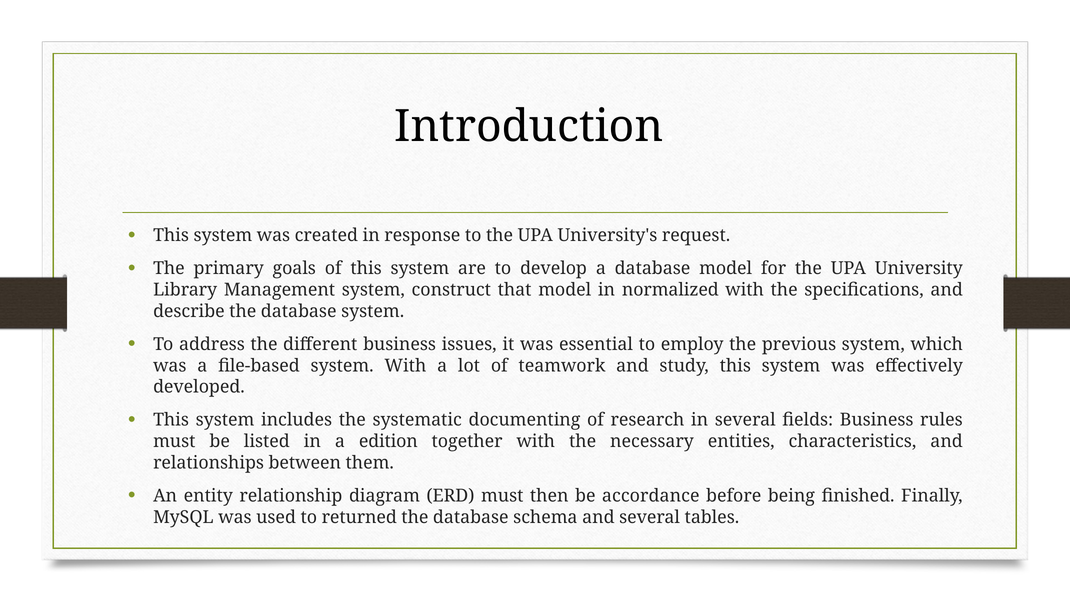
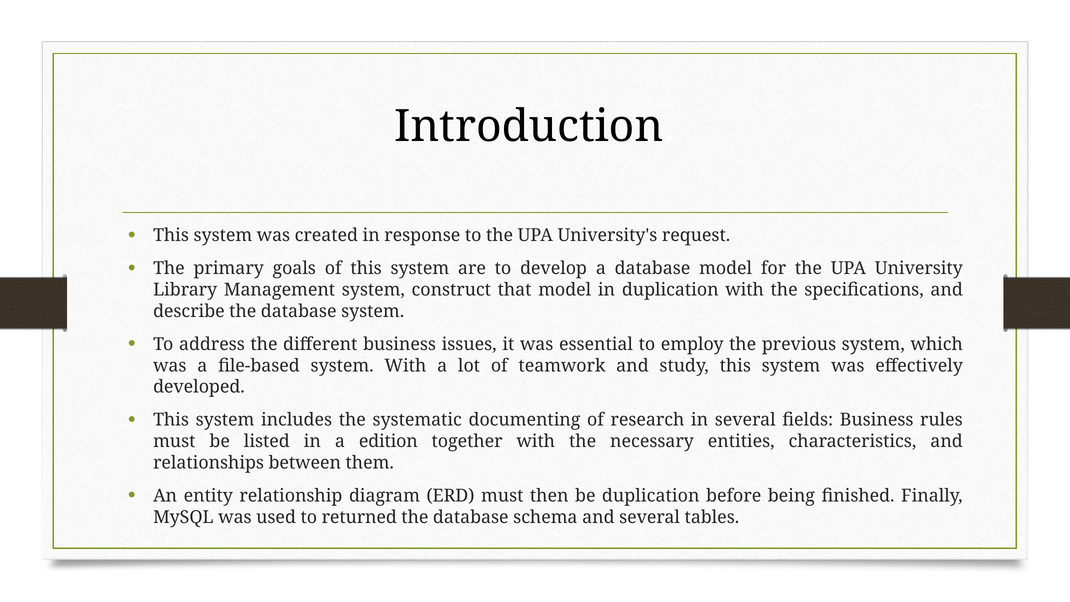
in normalized: normalized -> duplication
be accordance: accordance -> duplication
